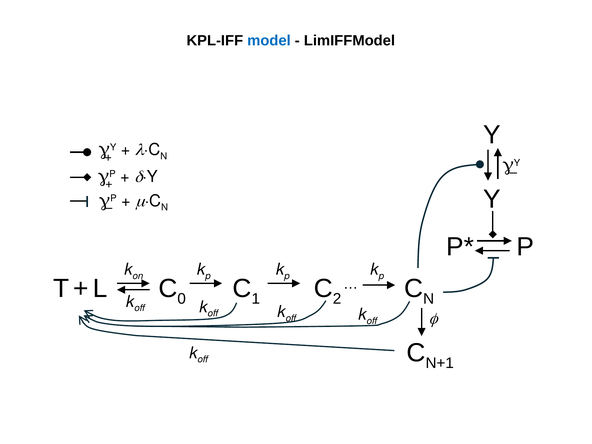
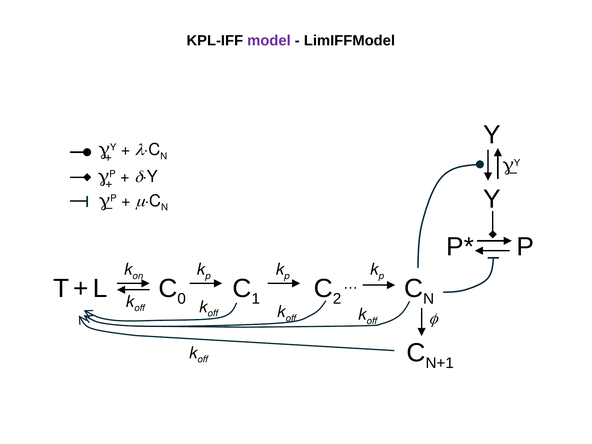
model colour: blue -> purple
